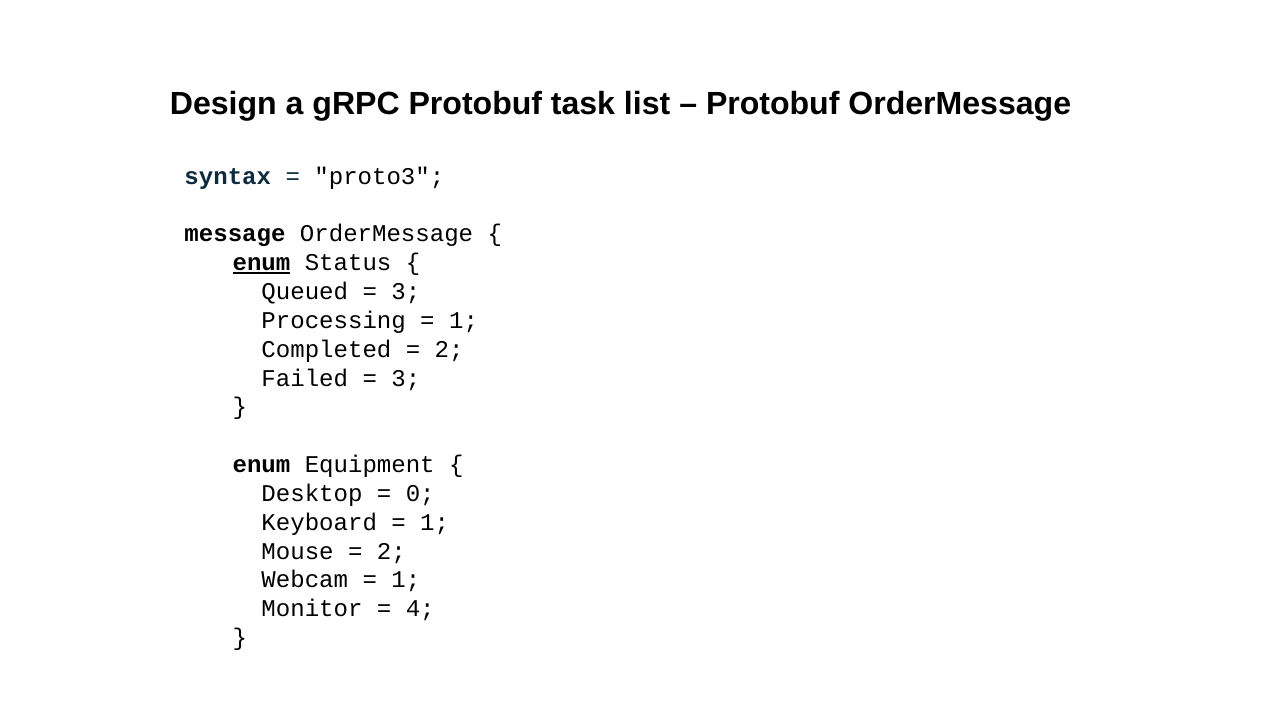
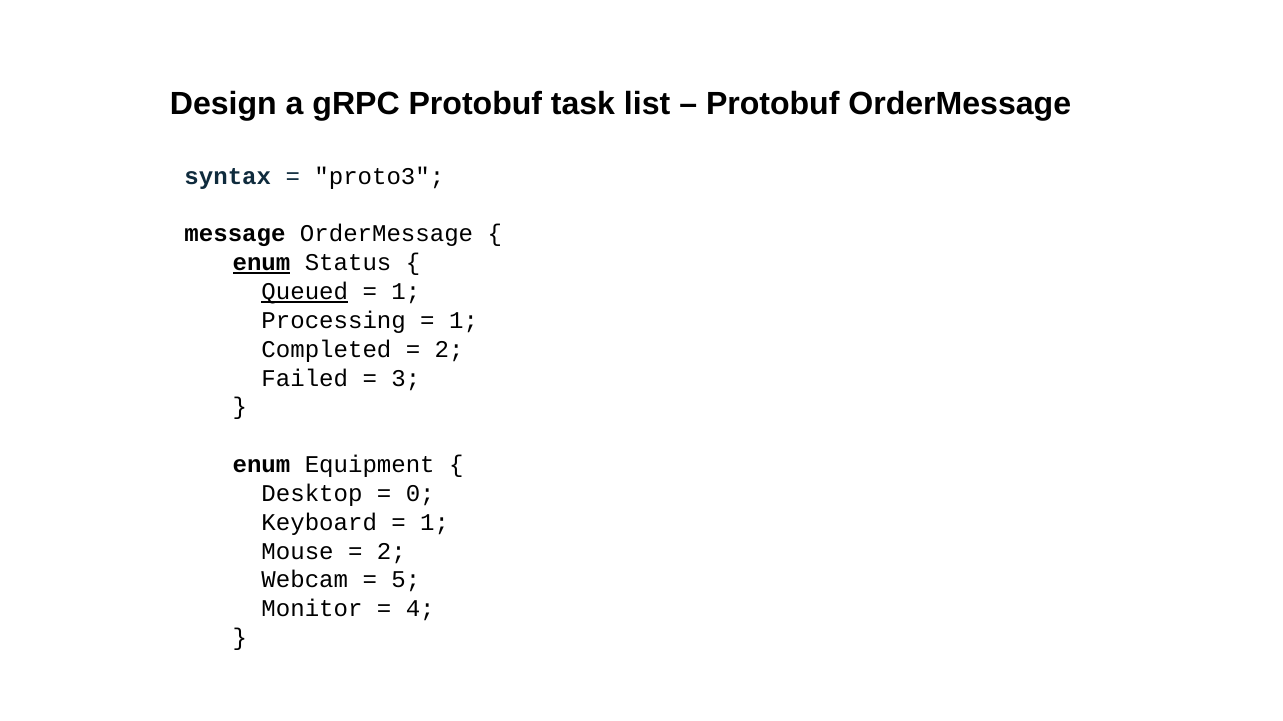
Queued underline: none -> present
3 at (406, 292): 3 -> 1
1 at (406, 581): 1 -> 5
